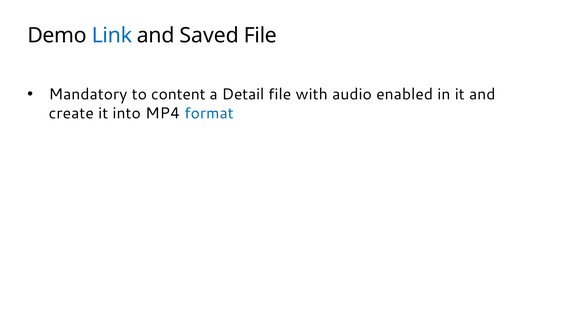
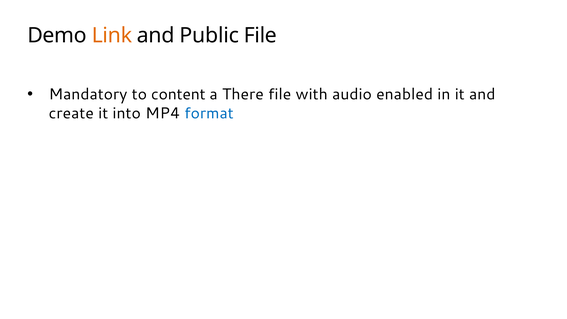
Link colour: blue -> orange
Saved: Saved -> Public
Detail: Detail -> There
